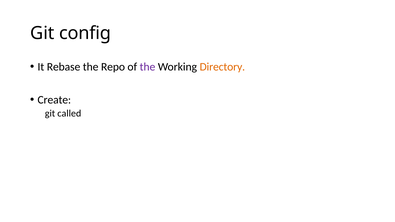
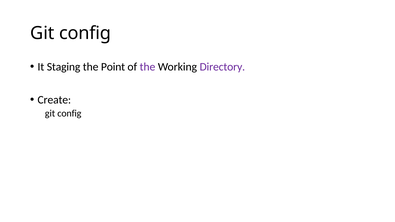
Rebase: Rebase -> Staging
Repo: Repo -> Point
Directory colour: orange -> purple
called at (69, 114): called -> config
